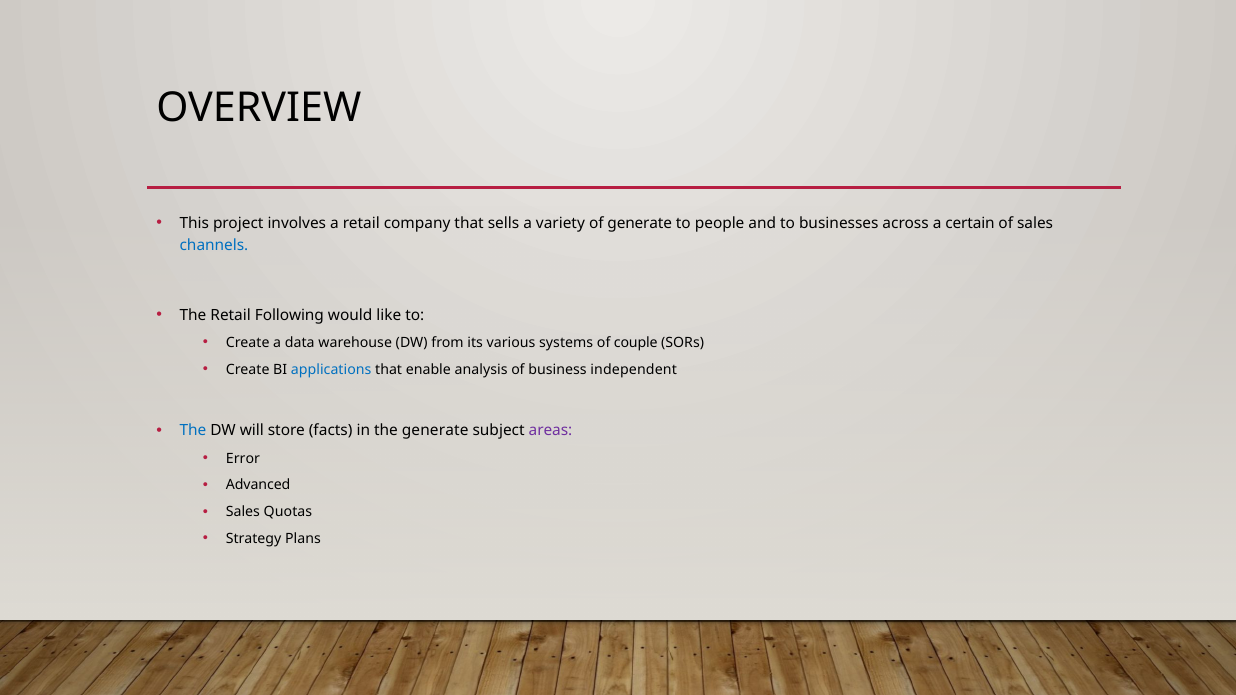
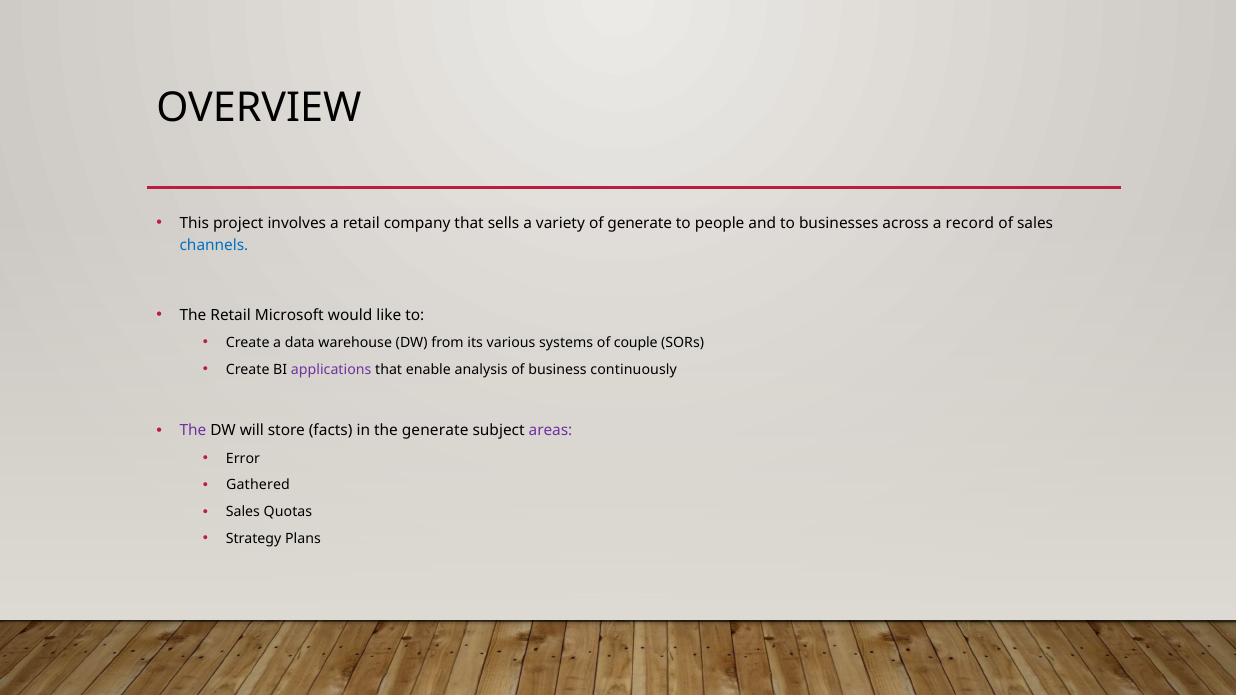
certain: certain -> record
Following: Following -> Microsoft
applications colour: blue -> purple
independent: independent -> continuously
The at (193, 431) colour: blue -> purple
Advanced: Advanced -> Gathered
